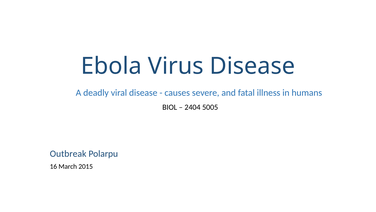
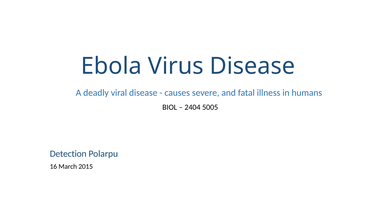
Outbreak: Outbreak -> Detection
